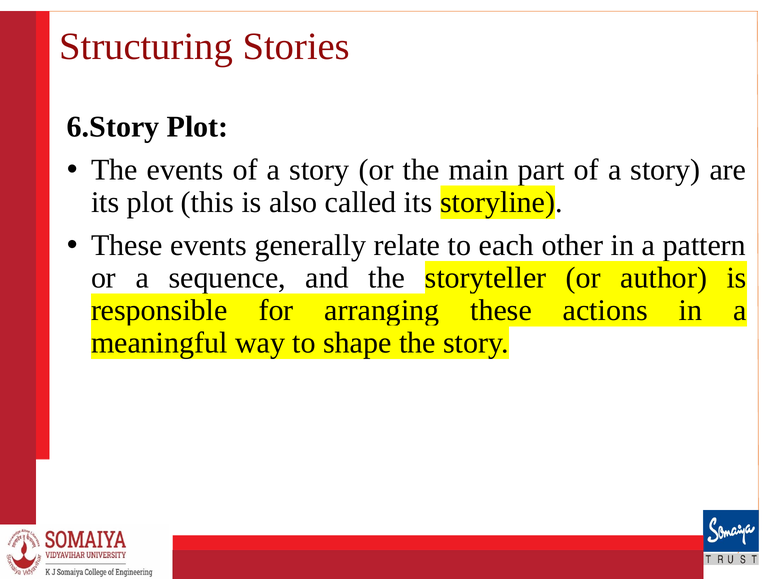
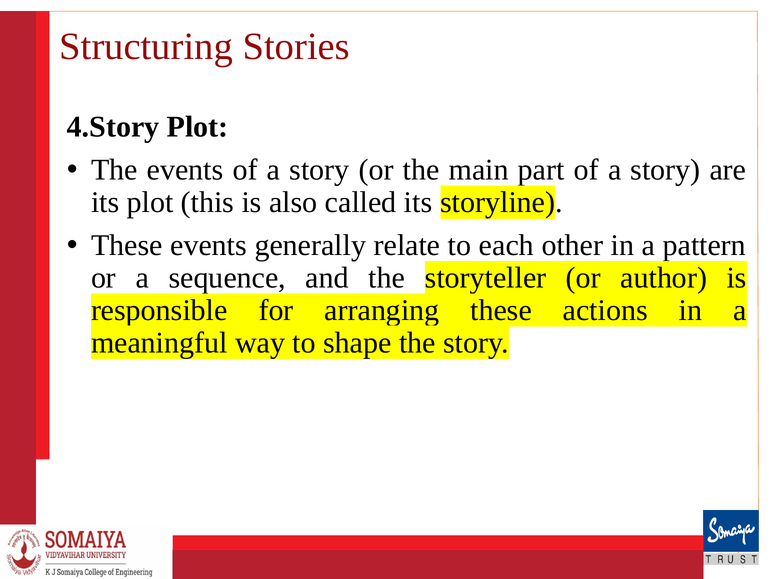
6.Story: 6.Story -> 4.Story
